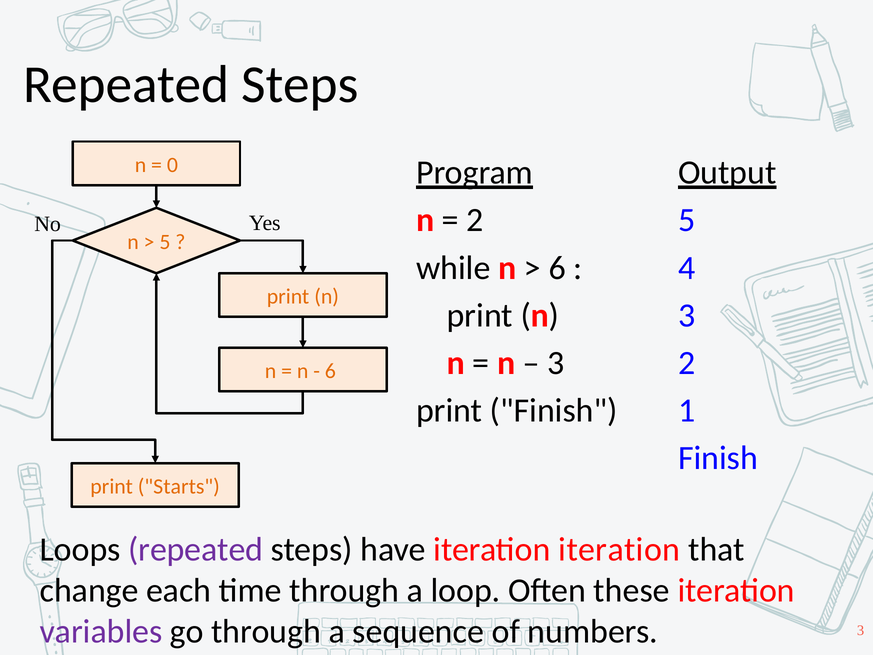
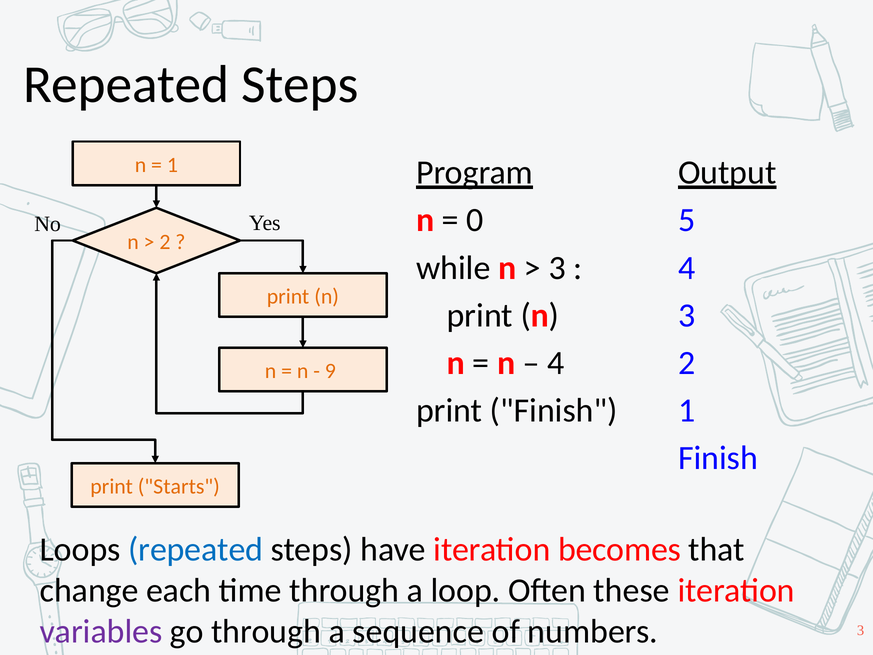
0 at (172, 165): 0 -> 1
2 at (475, 220): 2 -> 0
5 at (165, 242): 5 -> 2
6 at (557, 268): 6 -> 3
3 at (556, 363): 3 -> 4
6 at (330, 371): 6 -> 9
repeated at (196, 550) colour: purple -> blue
iteration iteration: iteration -> becomes
